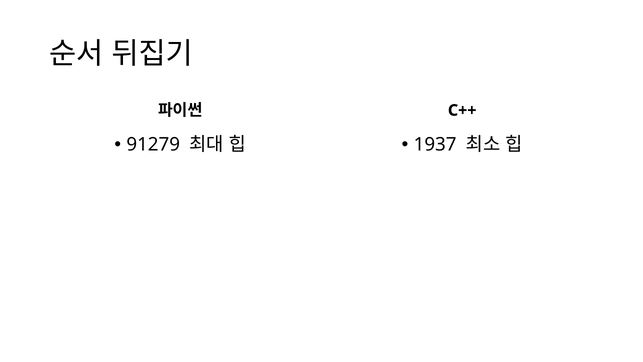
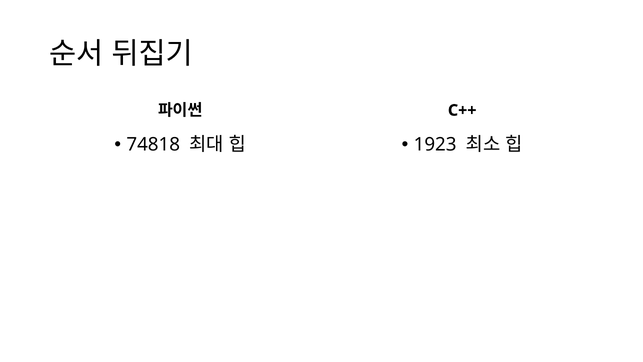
91279: 91279 -> 74818
1937: 1937 -> 1923
